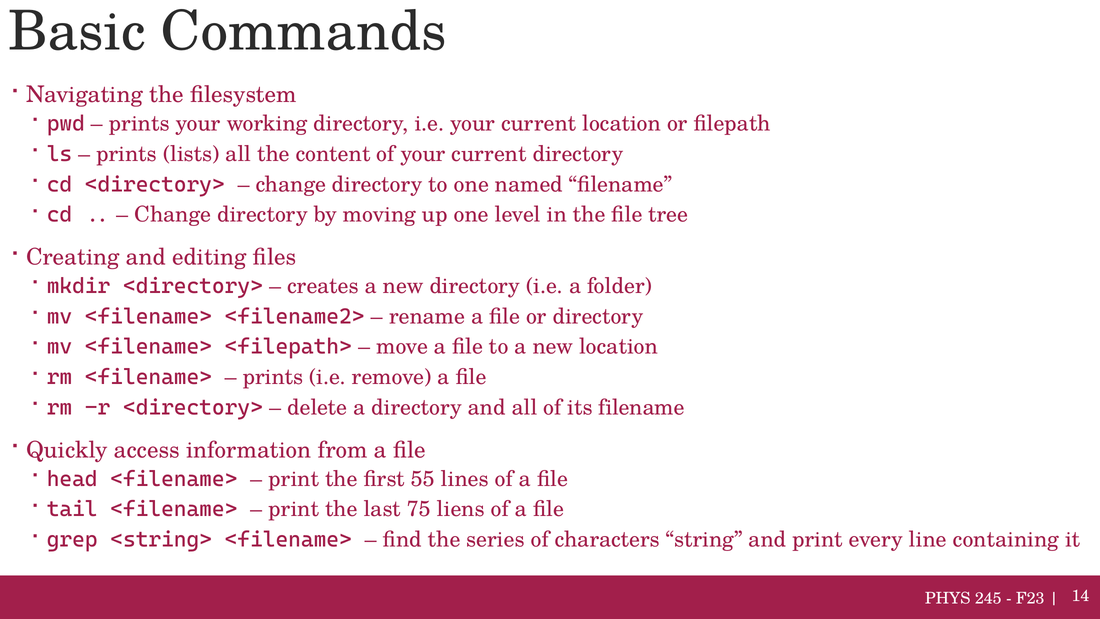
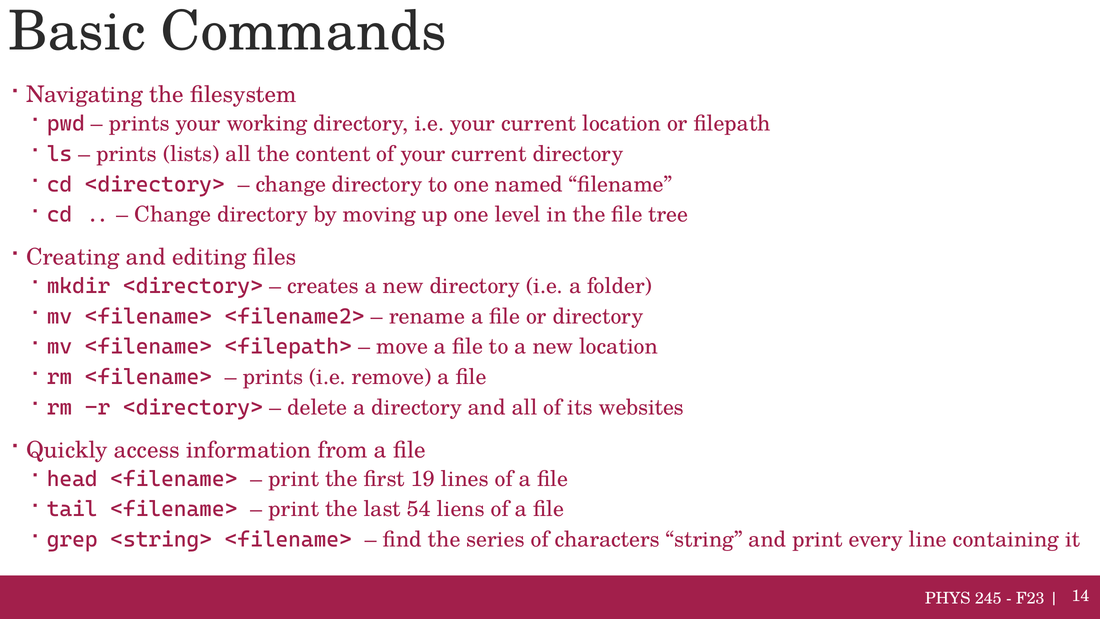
its filename: filename -> websites
55: 55 -> 19
75: 75 -> 54
